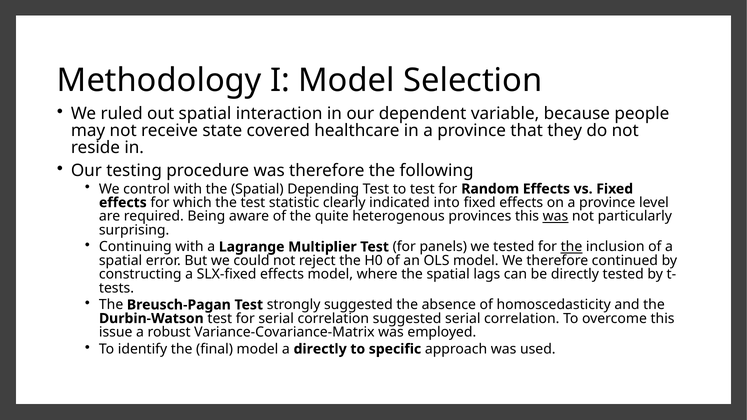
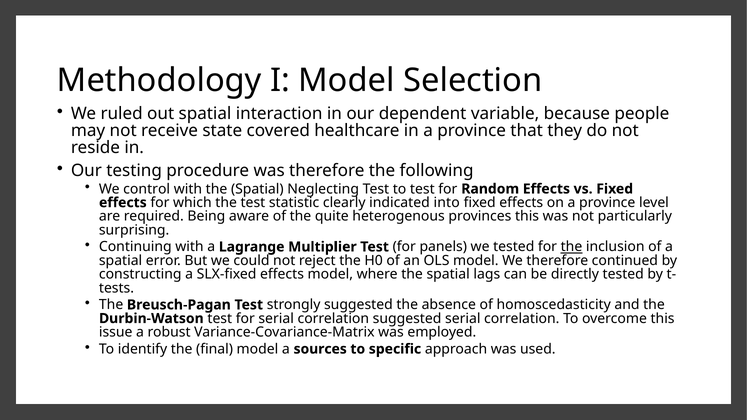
Depending: Depending -> Neglecting
was at (555, 216) underline: present -> none
a directly: directly -> sources
